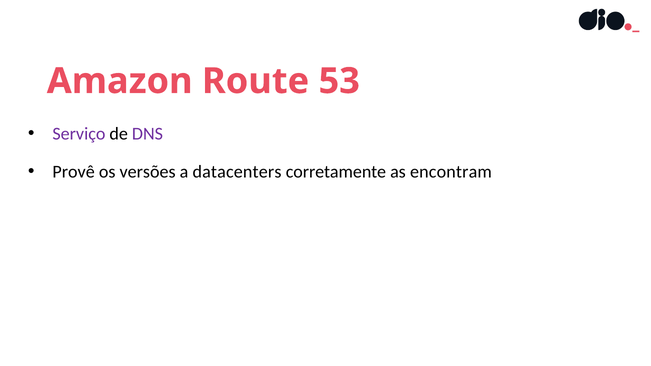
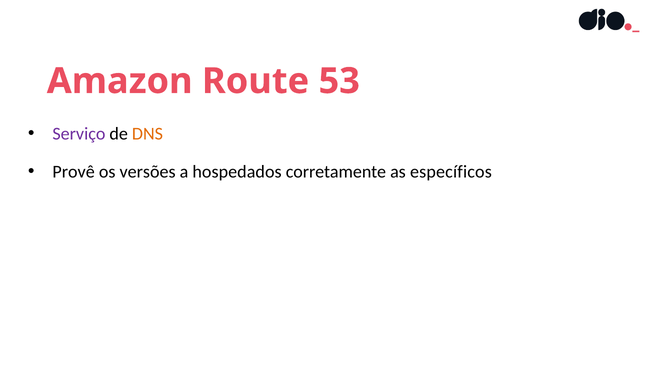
DNS colour: purple -> orange
datacenters: datacenters -> hospedados
encontram: encontram -> específicos
